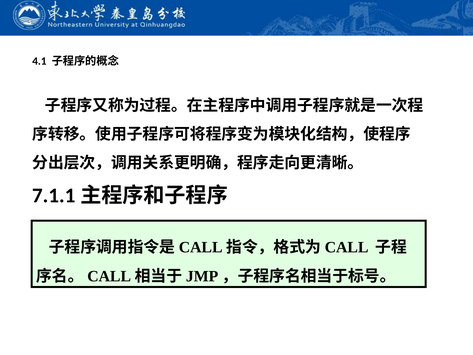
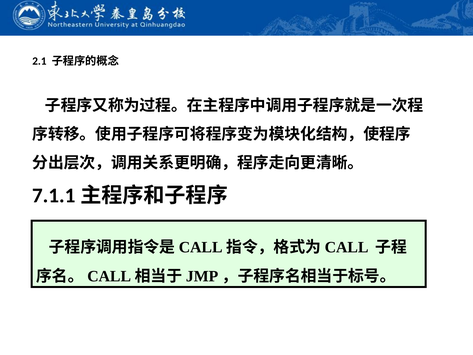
4.1: 4.1 -> 2.1
